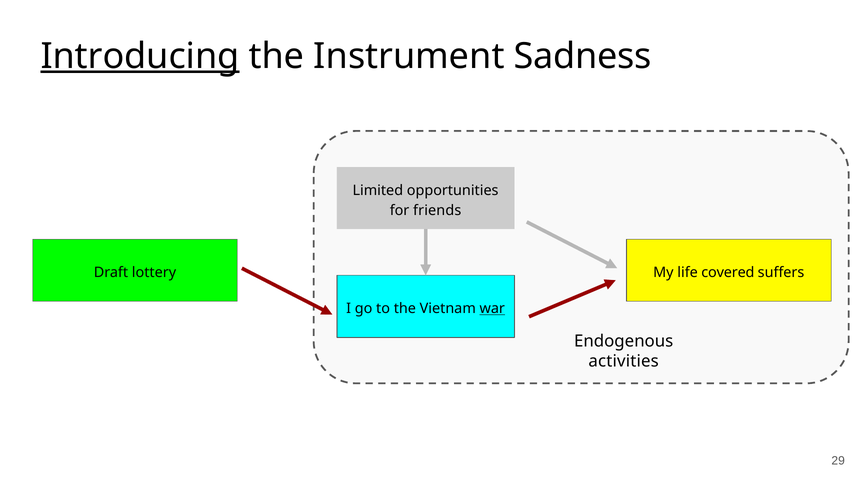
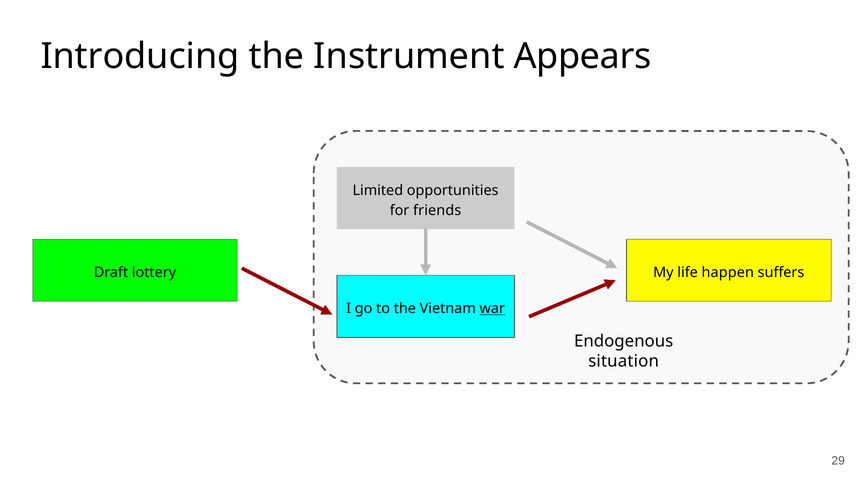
Introducing underline: present -> none
Sadness: Sadness -> Appears
covered: covered -> happen
activities: activities -> situation
